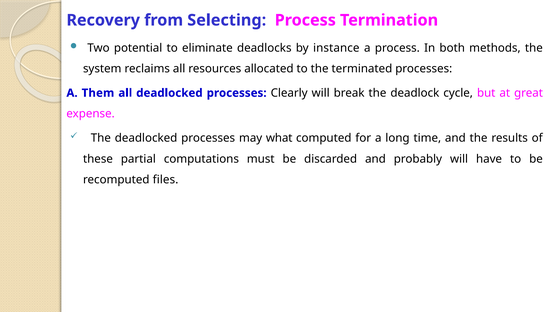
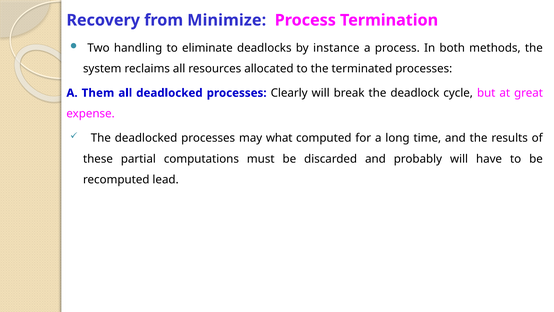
Selecting: Selecting -> Minimize
potential: potential -> handling
files: files -> lead
